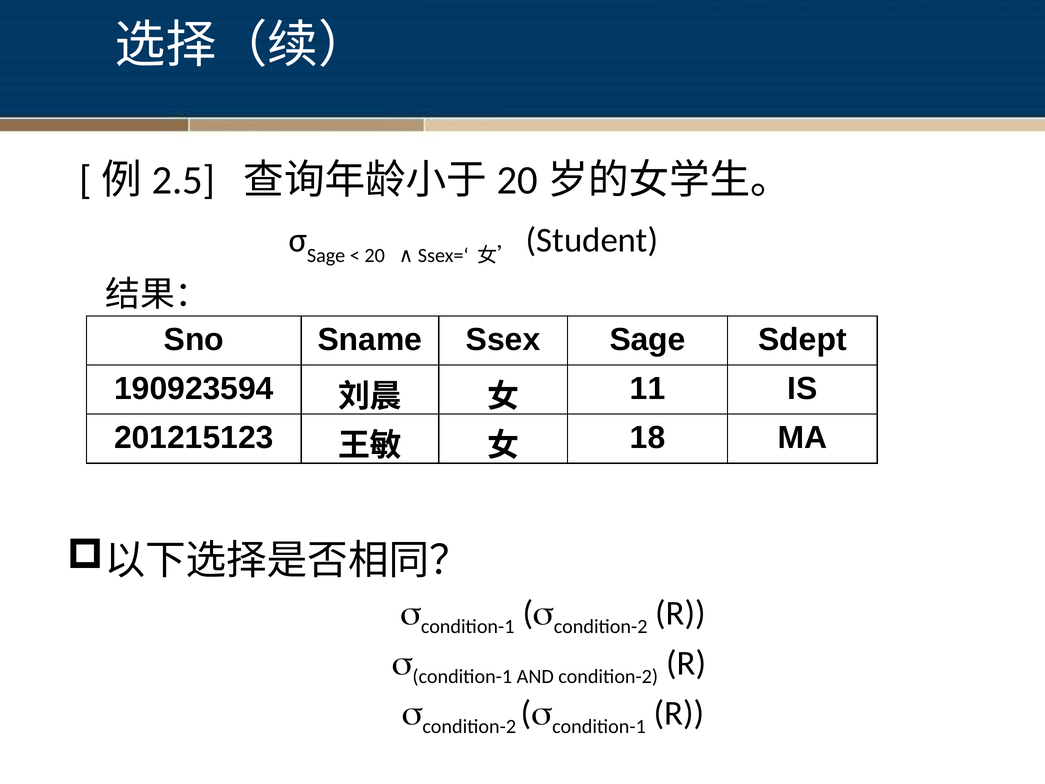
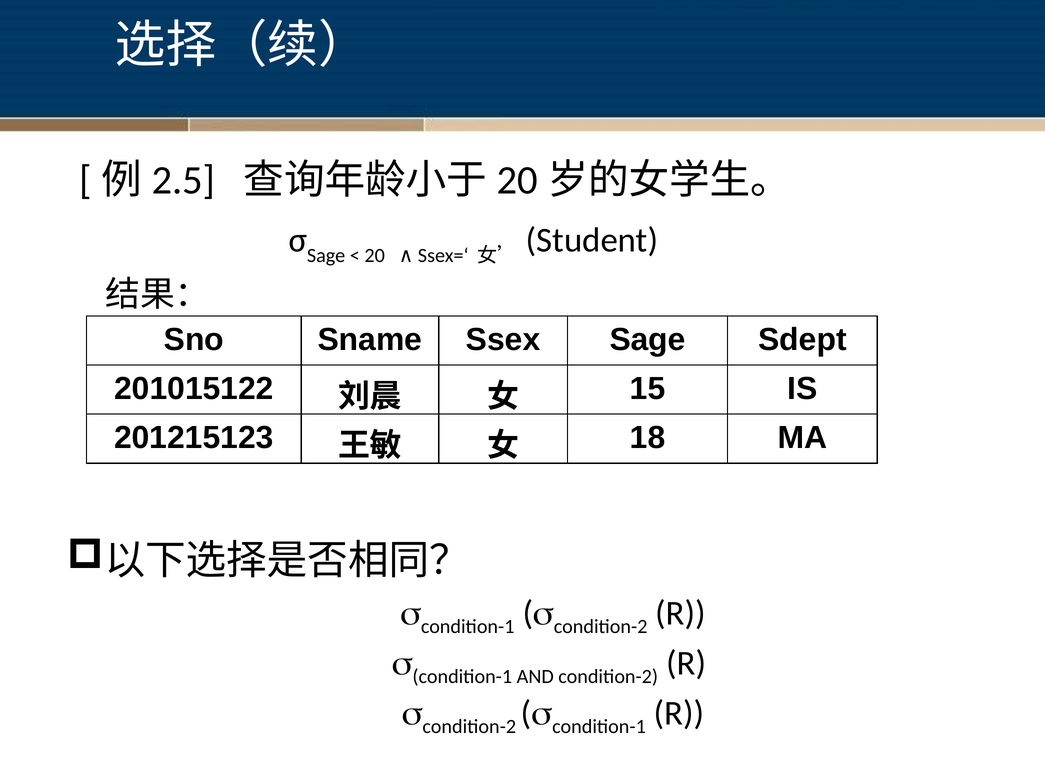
190923594: 190923594 -> 201015122
11: 11 -> 15
